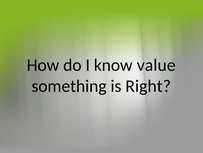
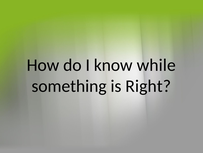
value: value -> while
